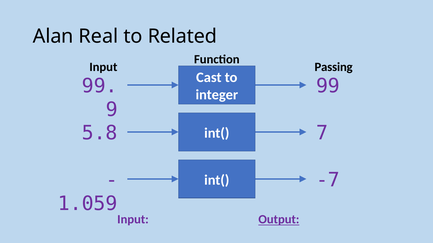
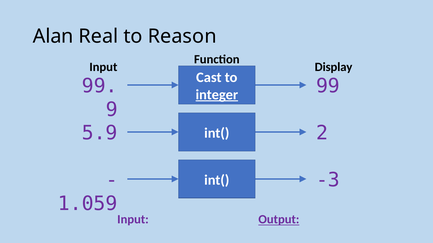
Related: Related -> Reason
Passing: Passing -> Display
integer underline: none -> present
5.8: 5.8 -> 5.9
7: 7 -> 2
-7: -7 -> -3
